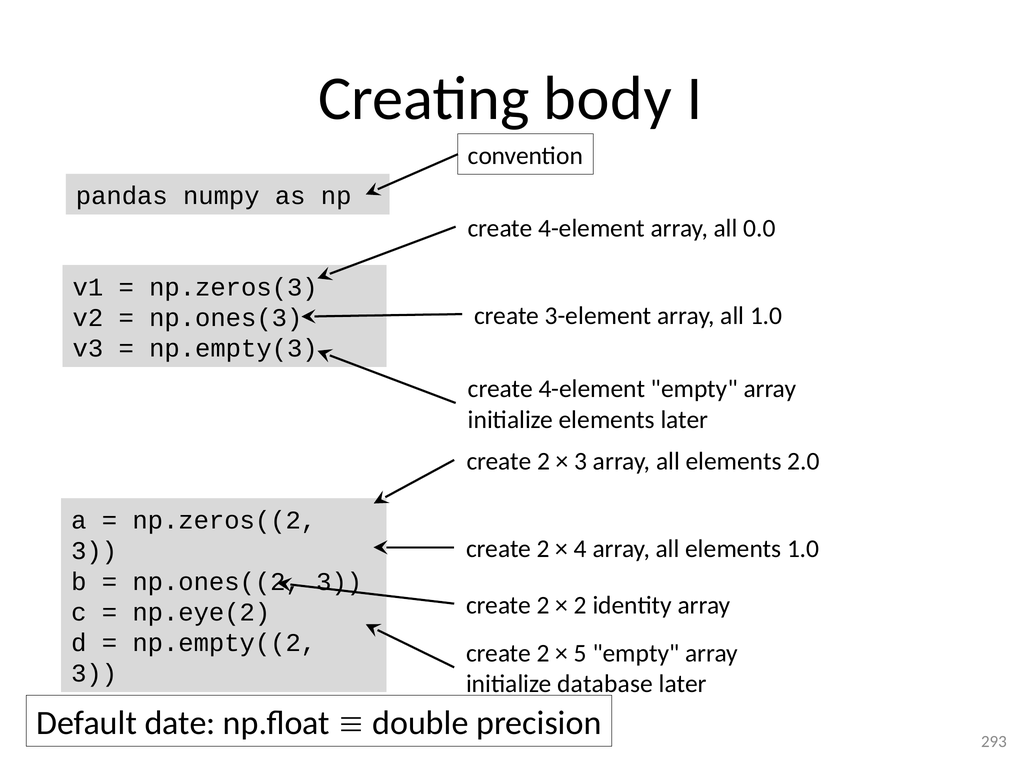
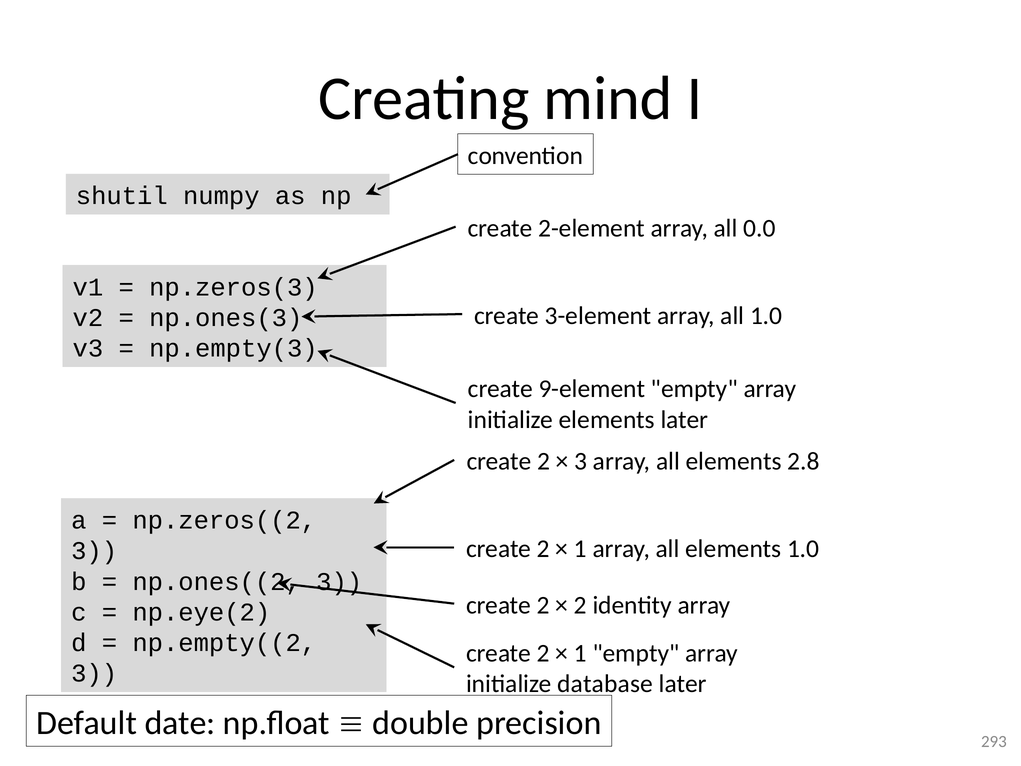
body: body -> mind
pandas: pandas -> shutil
4-element at (592, 228): 4-element -> 2-element
4-element at (592, 389): 4-element -> 9-element
2.0: 2.0 -> 2.8
4 at (580, 549): 4 -> 1
5 at (580, 653): 5 -> 1
